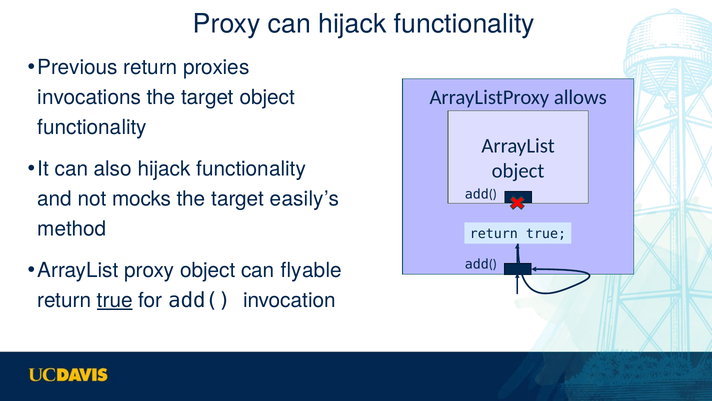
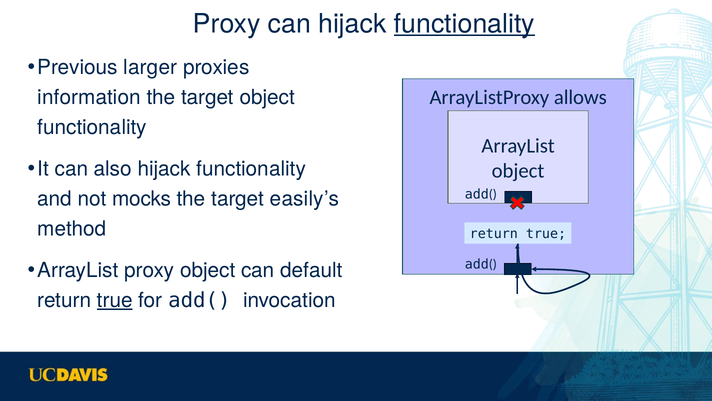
functionality at (464, 24) underline: none -> present
Previous return: return -> larger
invocations: invocations -> information
flyable: flyable -> default
